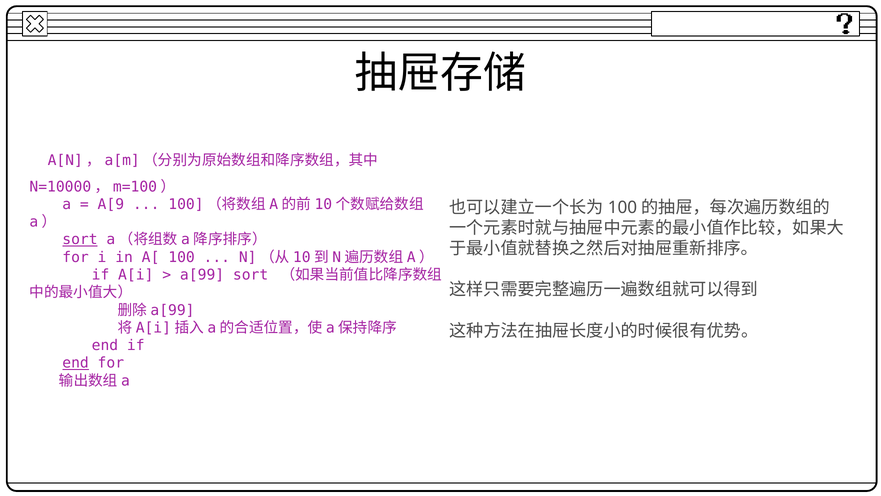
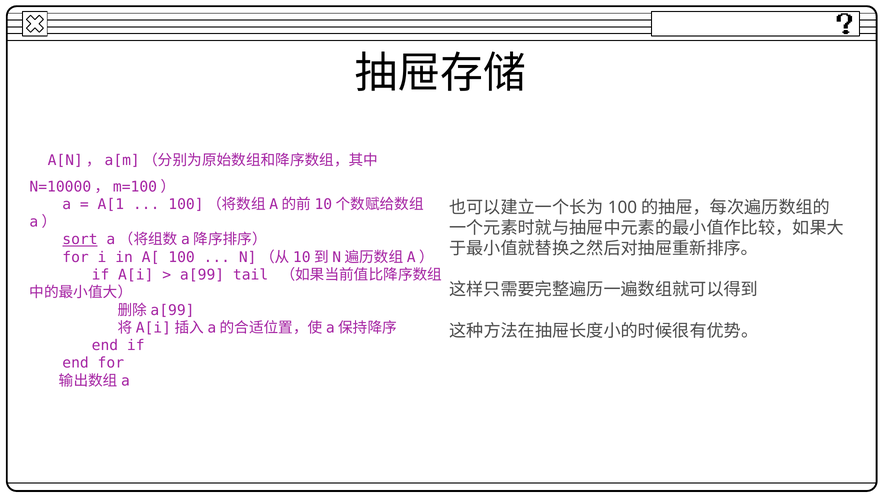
A[9: A[9 -> A[1
a[99 sort: sort -> tail
end at (76, 363) underline: present -> none
